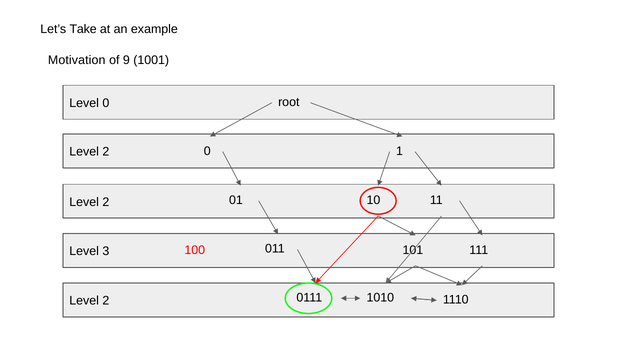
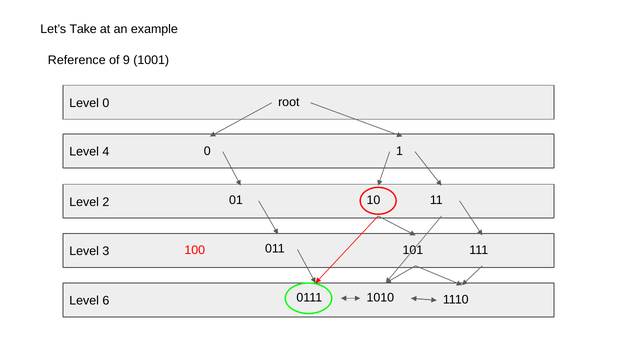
Motivation: Motivation -> Reference
2 at (106, 152): 2 -> 4
2 at (106, 300): 2 -> 6
